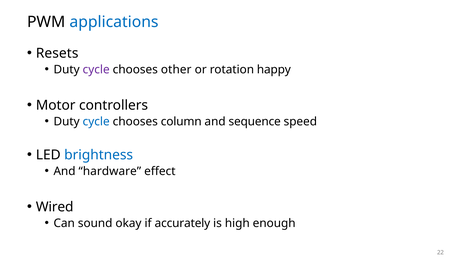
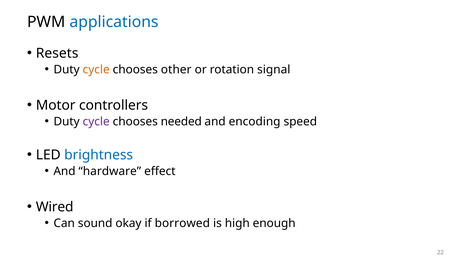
cycle at (96, 70) colour: purple -> orange
happy: happy -> signal
cycle at (96, 122) colour: blue -> purple
column: column -> needed
sequence: sequence -> encoding
accurately: accurately -> borrowed
